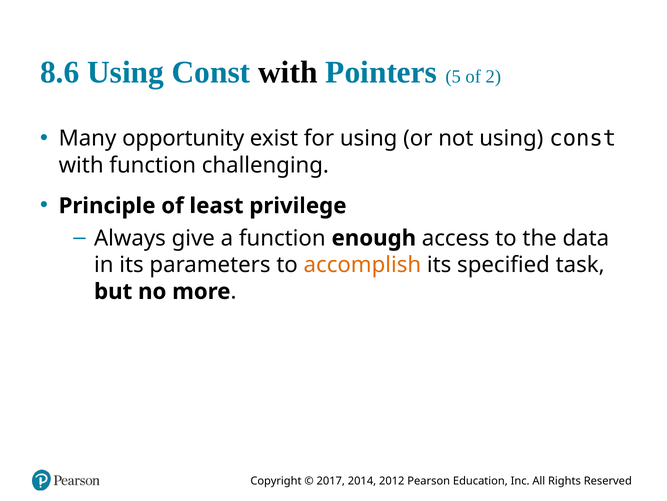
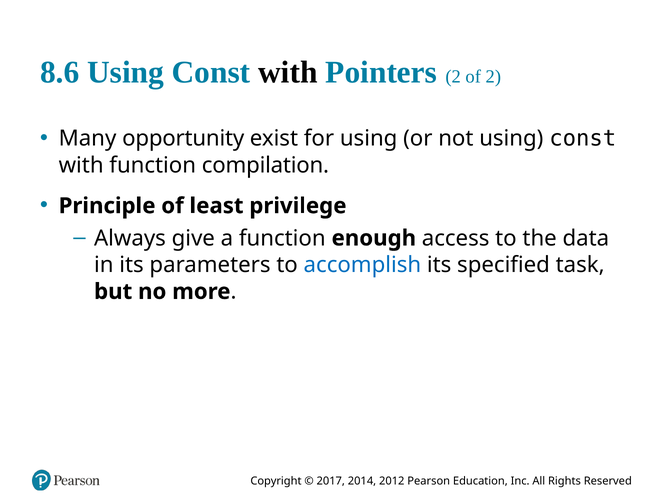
Pointers 5: 5 -> 2
challenging: challenging -> compilation
accomplish colour: orange -> blue
